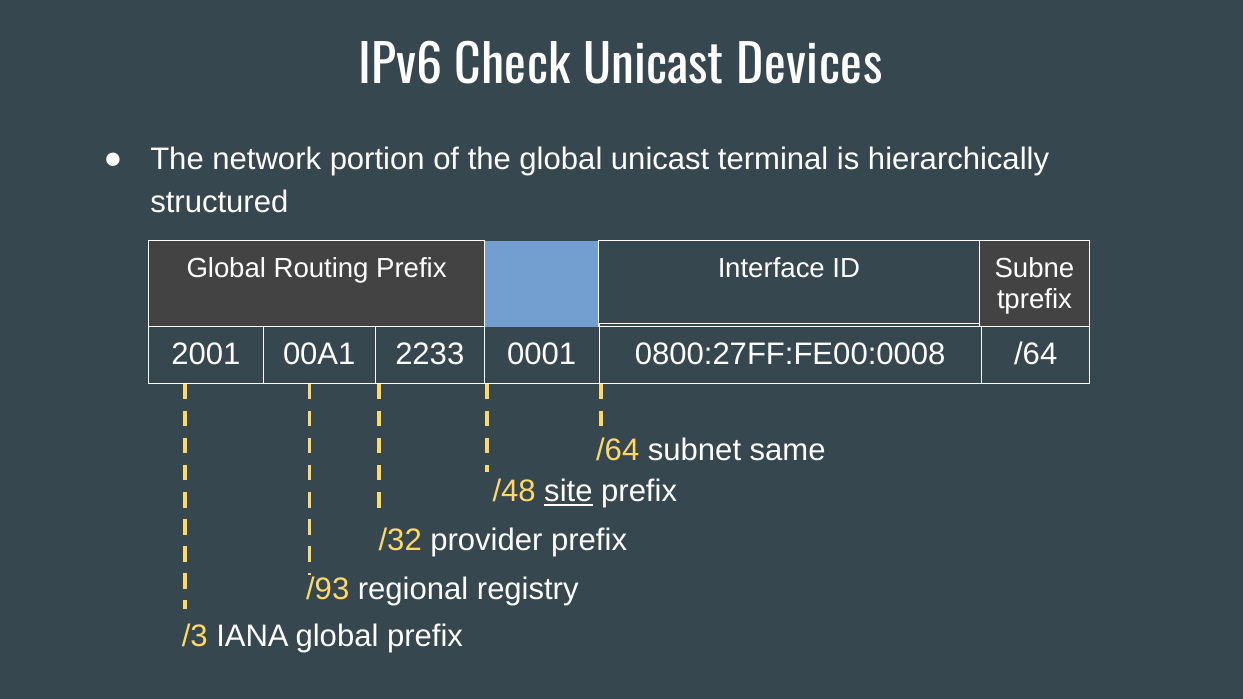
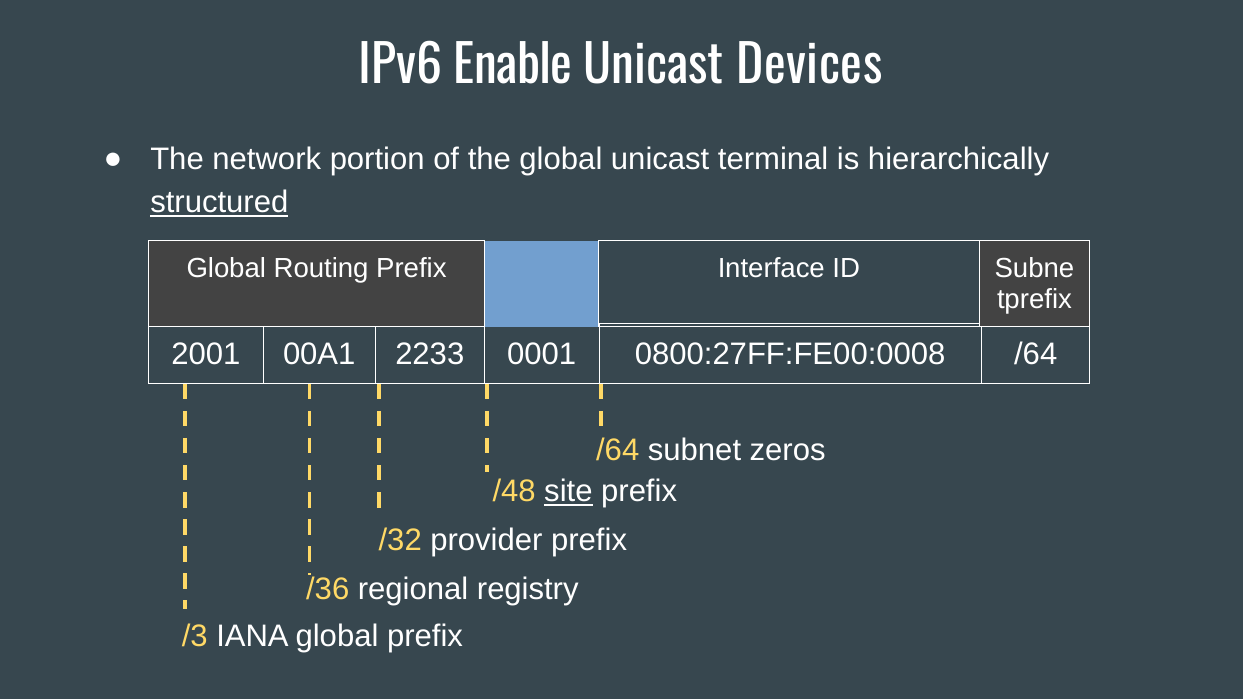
Check: Check -> Enable
structured underline: none -> present
same: same -> zeros
/93: /93 -> /36
